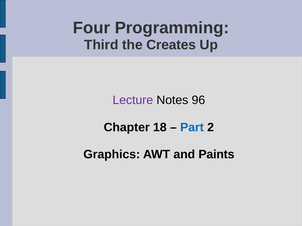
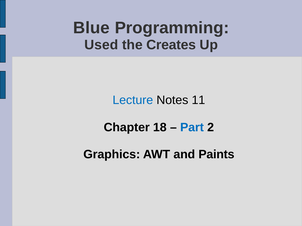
Four: Four -> Blue
Third: Third -> Used
Lecture colour: purple -> blue
96: 96 -> 11
